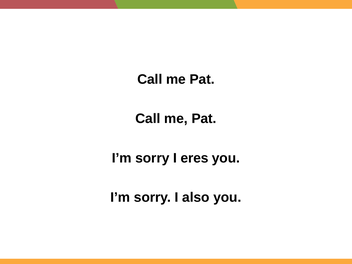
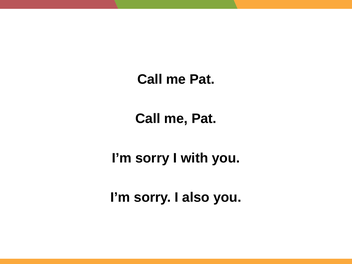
eres: eres -> with
